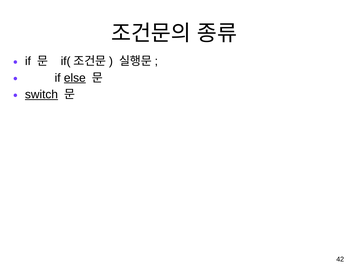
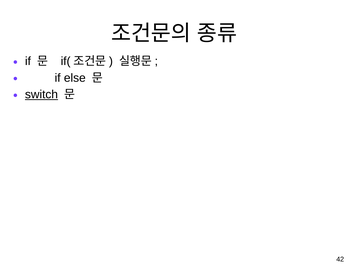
else underline: present -> none
